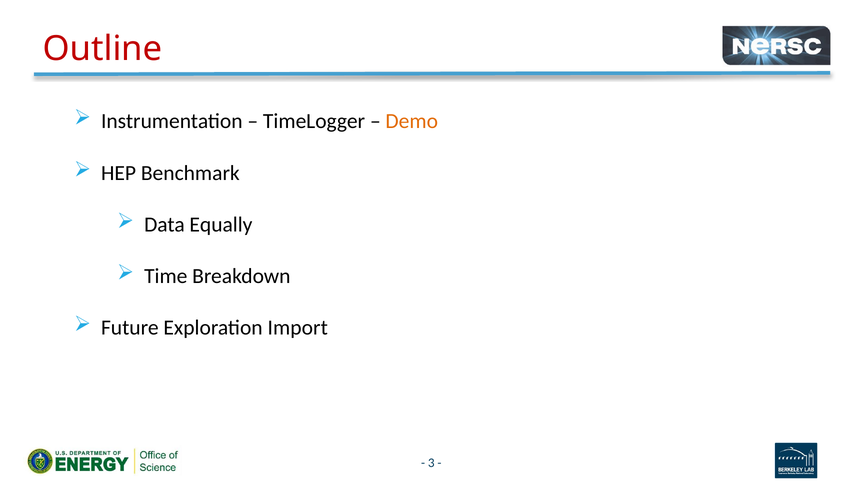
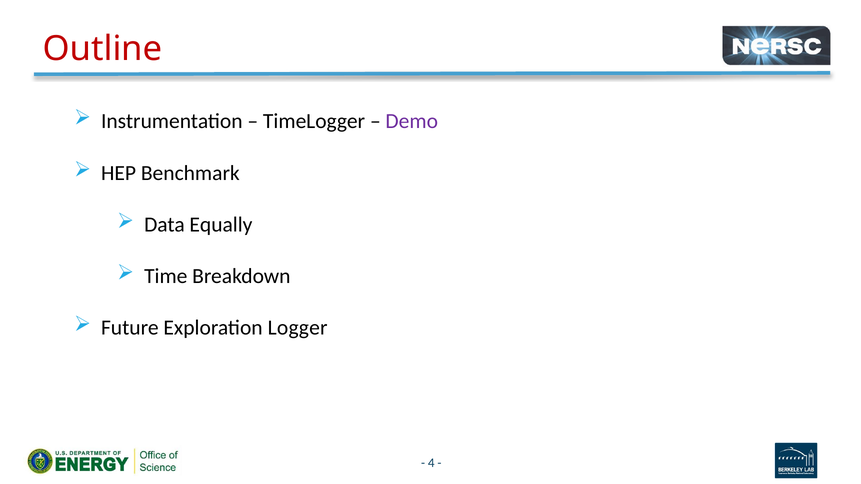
Demo colour: orange -> purple
Import: Import -> Logger
3: 3 -> 4
